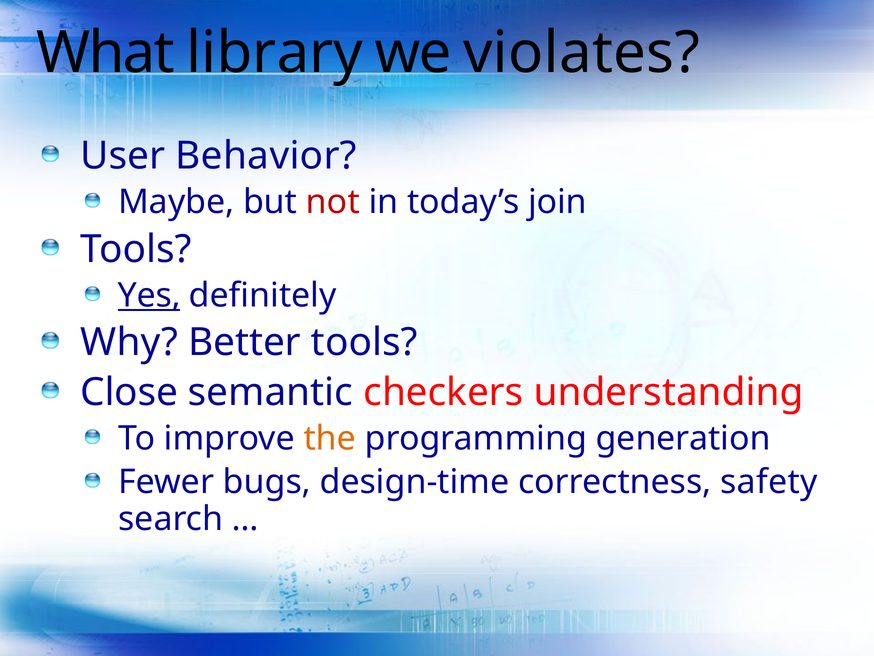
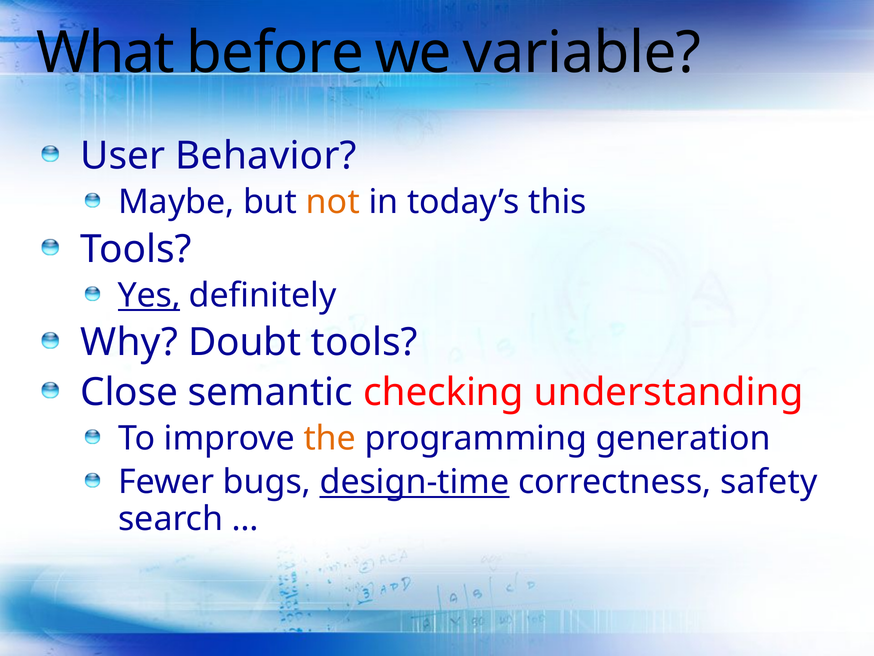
library: library -> before
violates: violates -> variable
not colour: red -> orange
join: join -> this
Better: Better -> Doubt
checkers: checkers -> checking
design-time underline: none -> present
